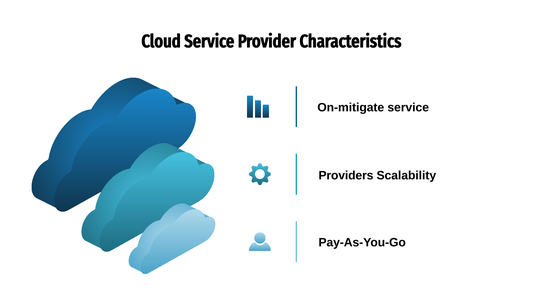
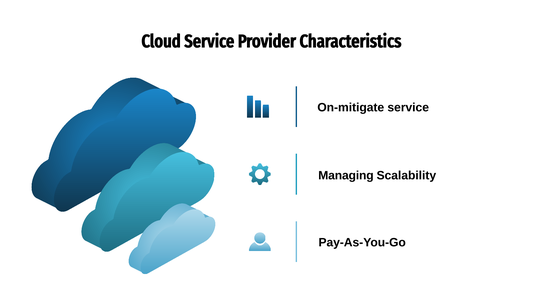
Providers: Providers -> Managing
